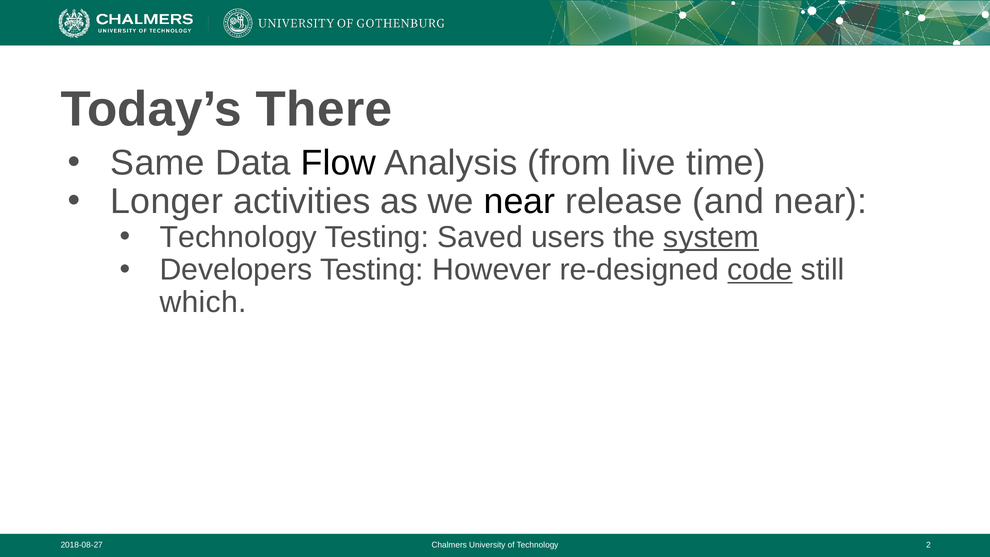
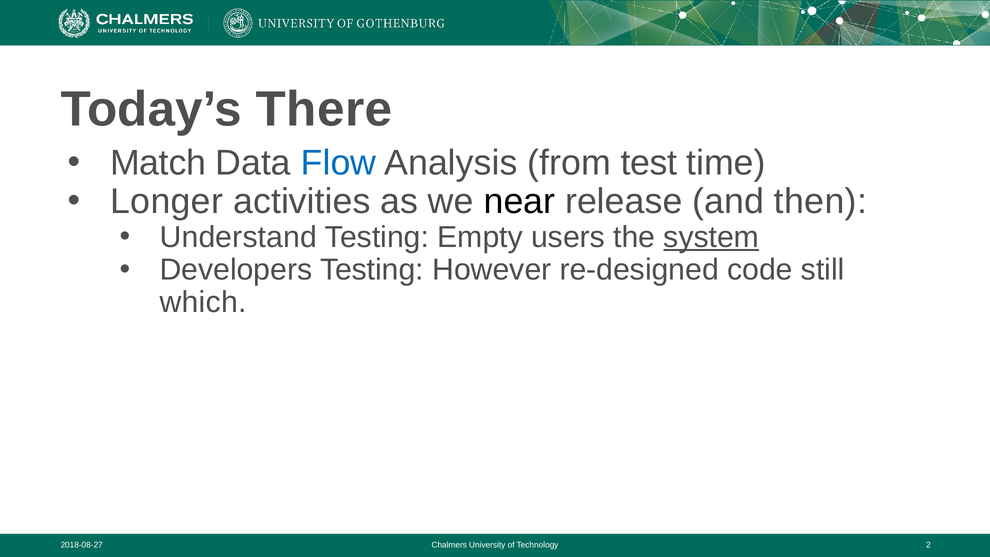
Same: Same -> Match
Flow colour: black -> blue
live: live -> test
and near: near -> then
Technology at (238, 237): Technology -> Understand
Saved: Saved -> Empty
code underline: present -> none
